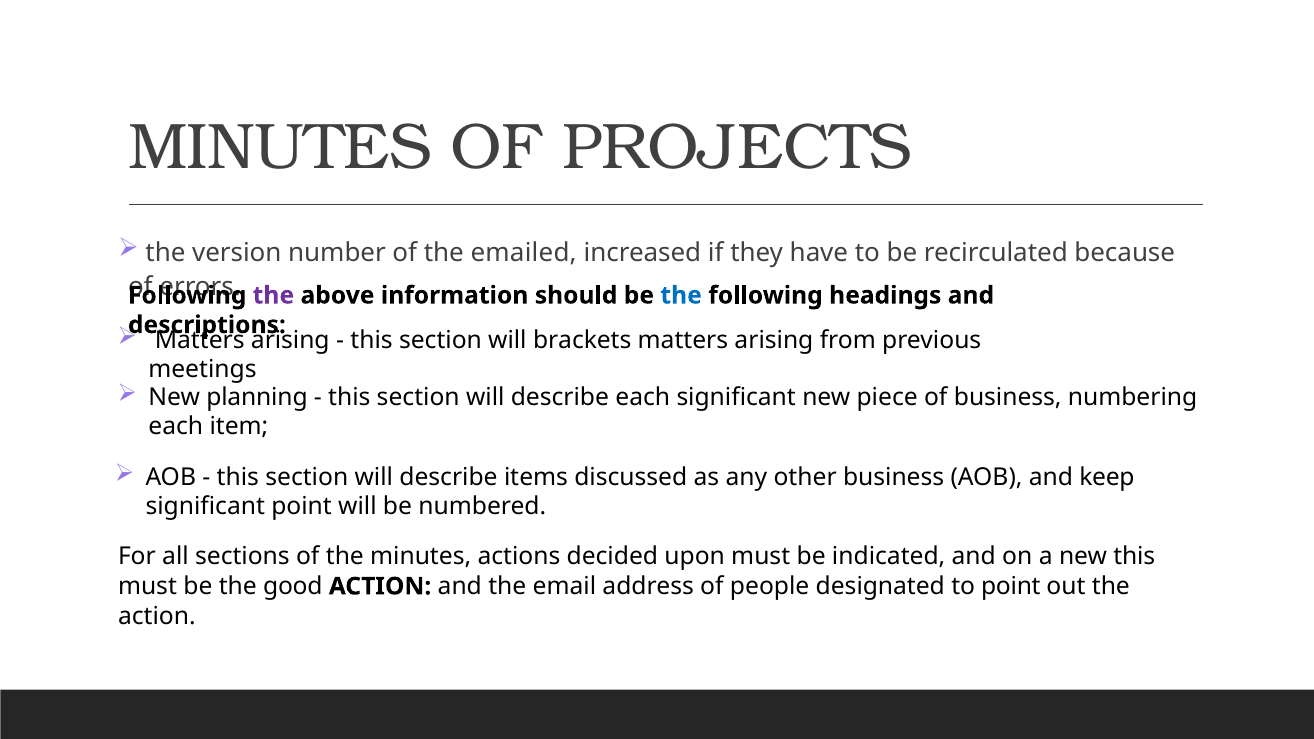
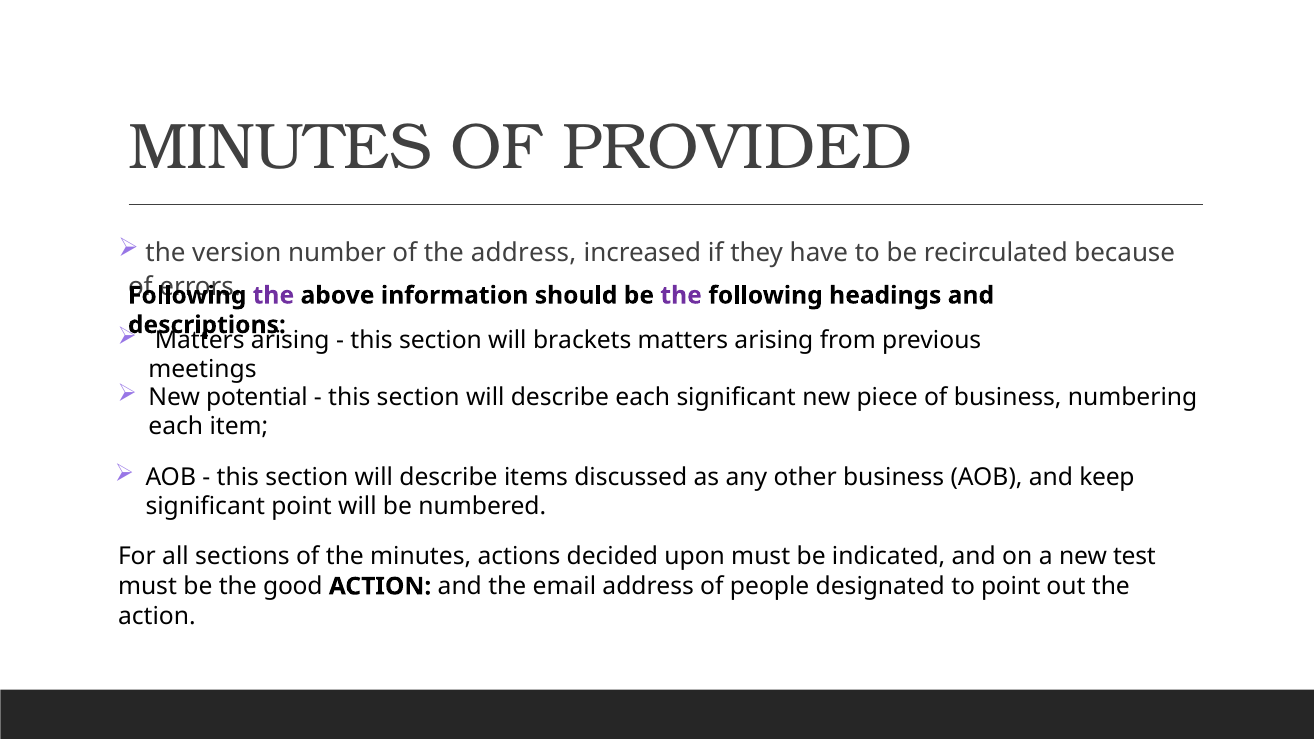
PROJECTS: PROJECTS -> PROVIDED
the emailed: emailed -> address
the at (681, 295) colour: blue -> purple
planning: planning -> potential
new this: this -> test
